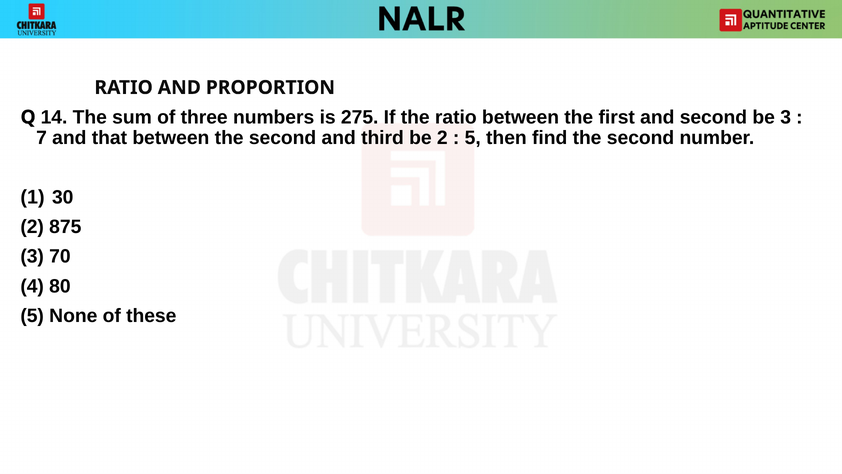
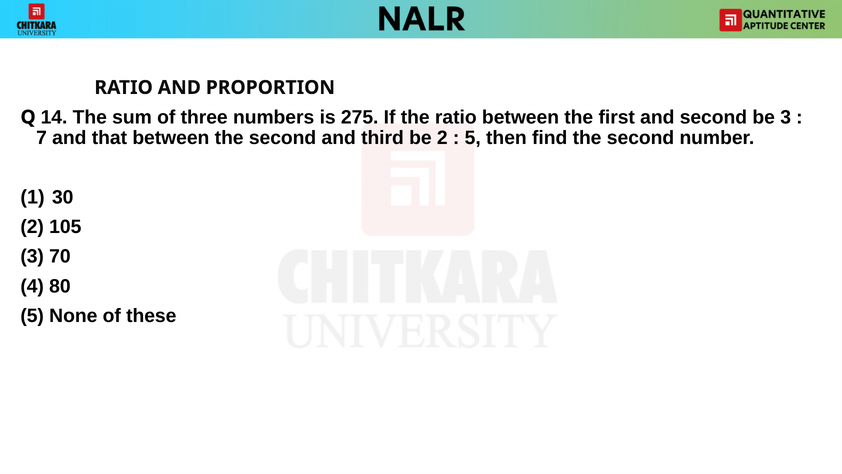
875: 875 -> 105
